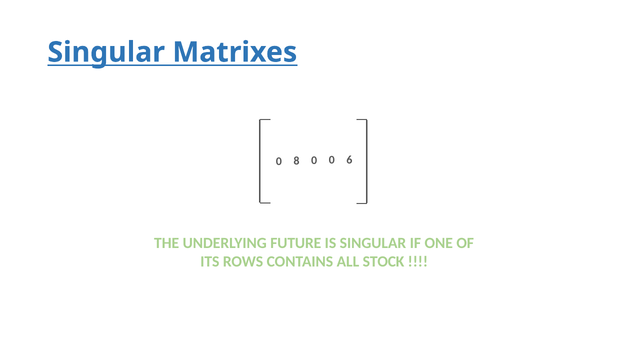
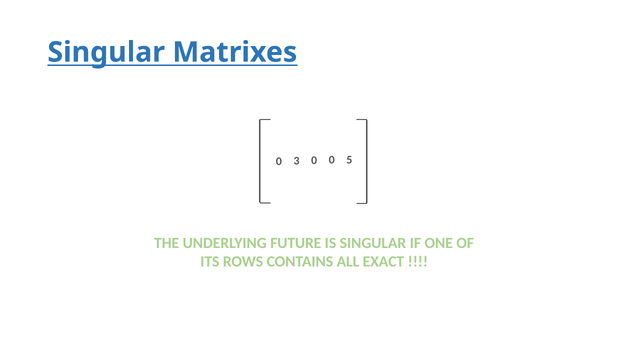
6: 6 -> 5
8: 8 -> 3
STOCK: STOCK -> EXACT
